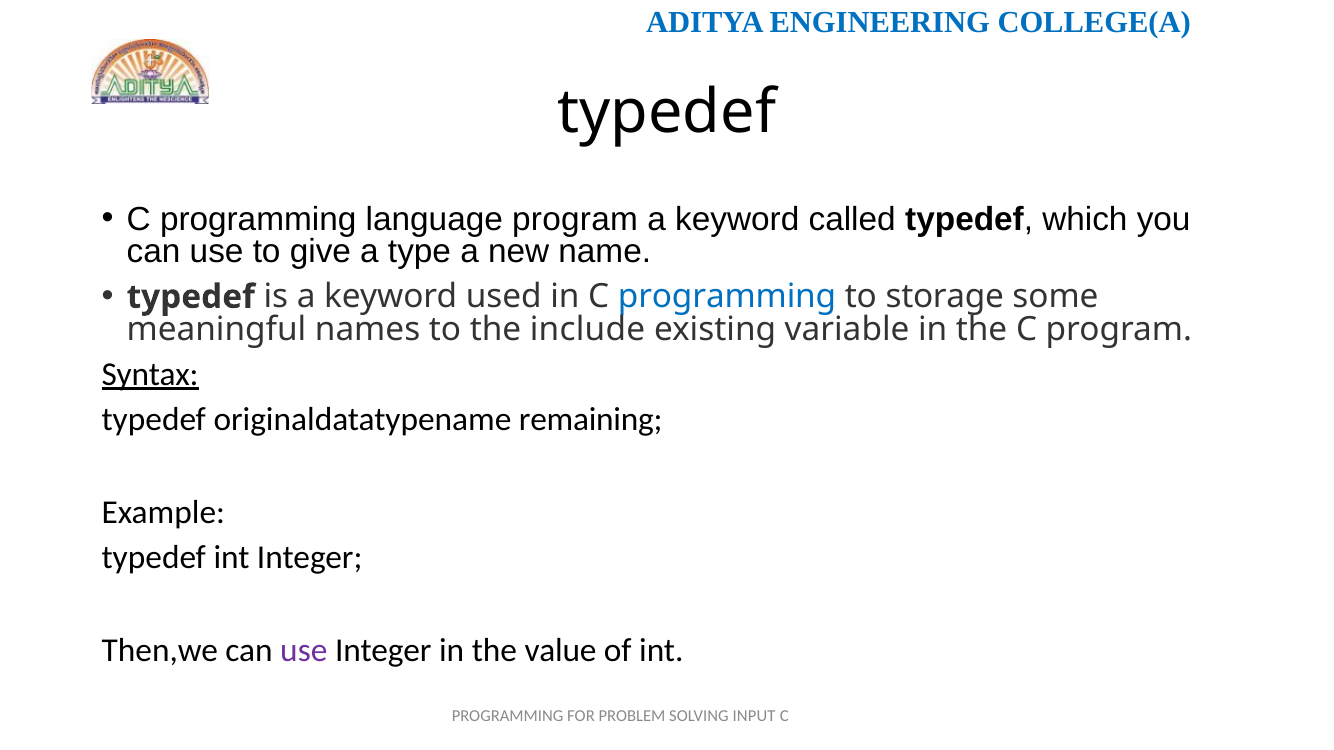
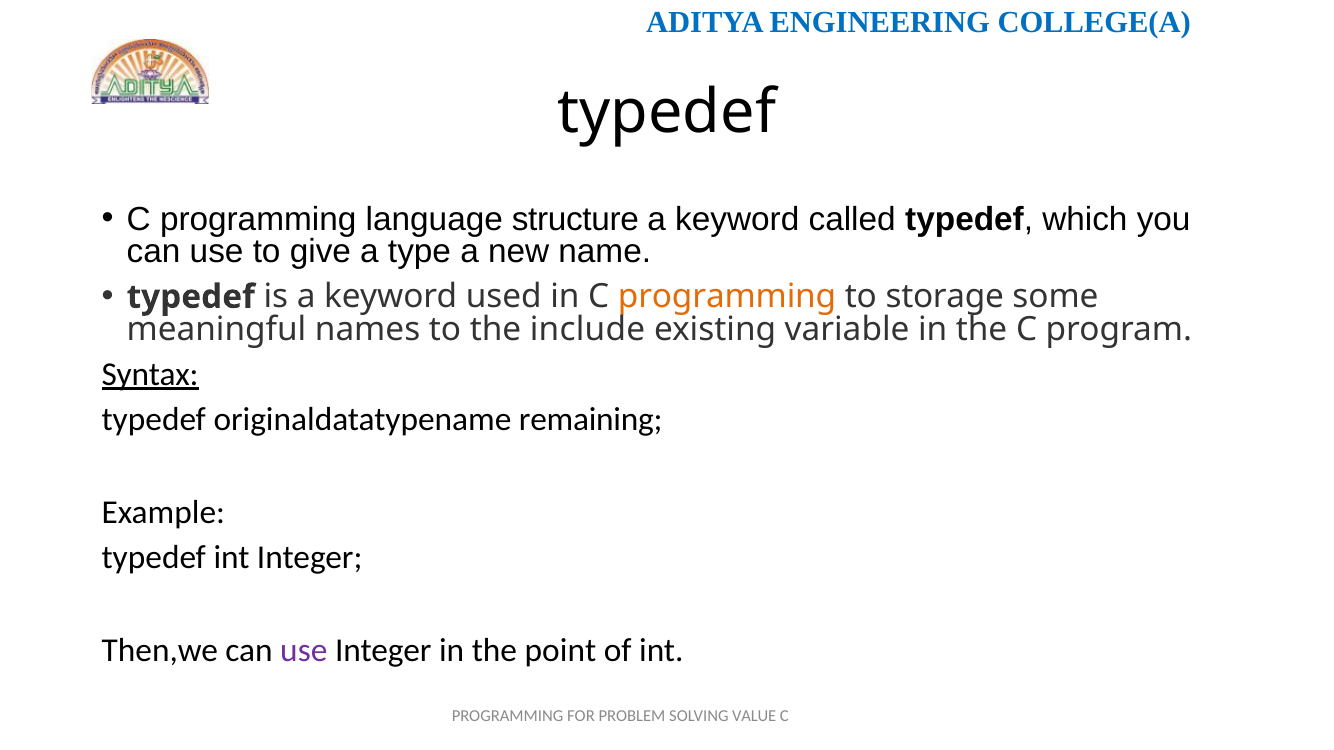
language program: program -> structure
programming at (727, 297) colour: blue -> orange
value: value -> point
INPUT: INPUT -> VALUE
